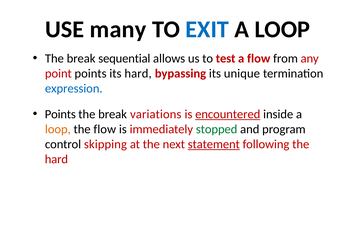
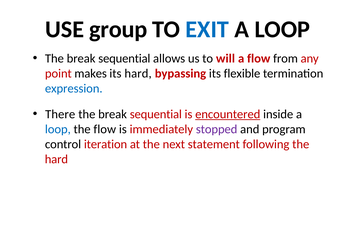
many: many -> group
test: test -> will
point points: points -> makes
unique: unique -> flexible
Points at (60, 114): Points -> There
variations at (156, 114): variations -> sequential
loop at (58, 129) colour: orange -> blue
stopped colour: green -> purple
skipping: skipping -> iteration
statement underline: present -> none
